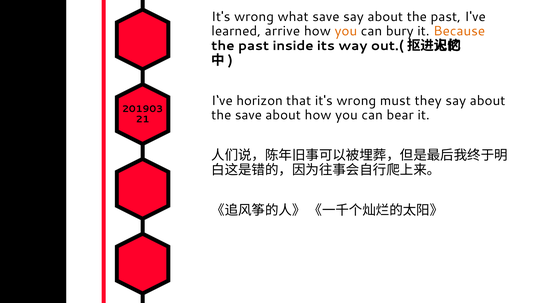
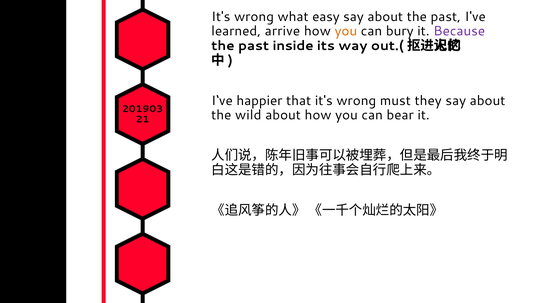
what save: save -> easy
Because colour: orange -> purple
horizon: horizon -> happier
the save: save -> wild
